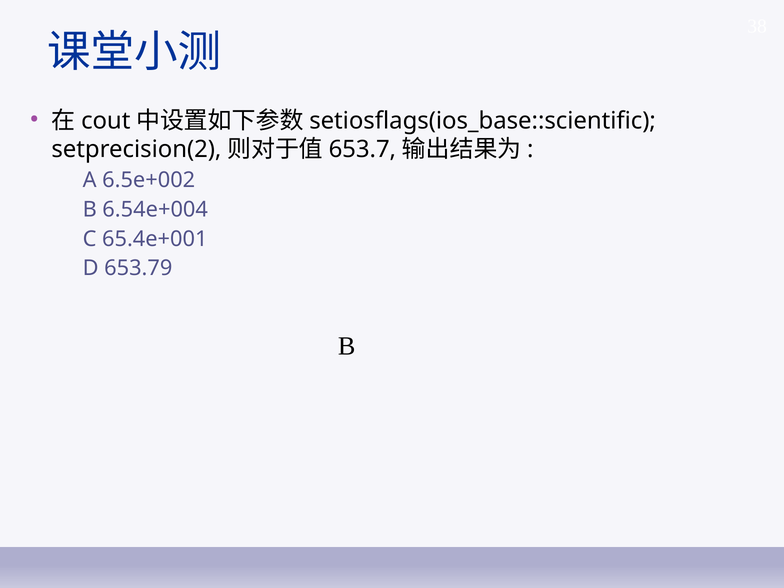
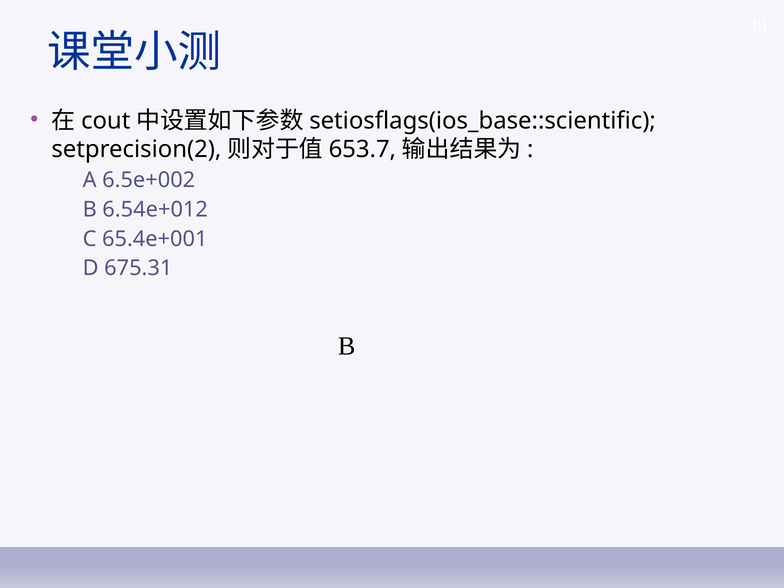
6.54e+004: 6.54e+004 -> 6.54e+012
653.79: 653.79 -> 675.31
